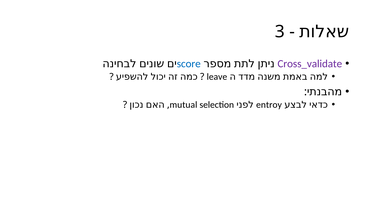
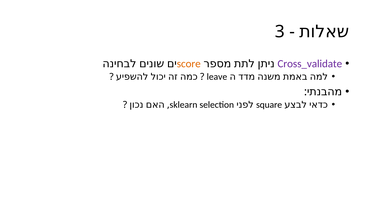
score colour: blue -> orange
mutual: mutual -> sklearn
entroy: entroy -> square
